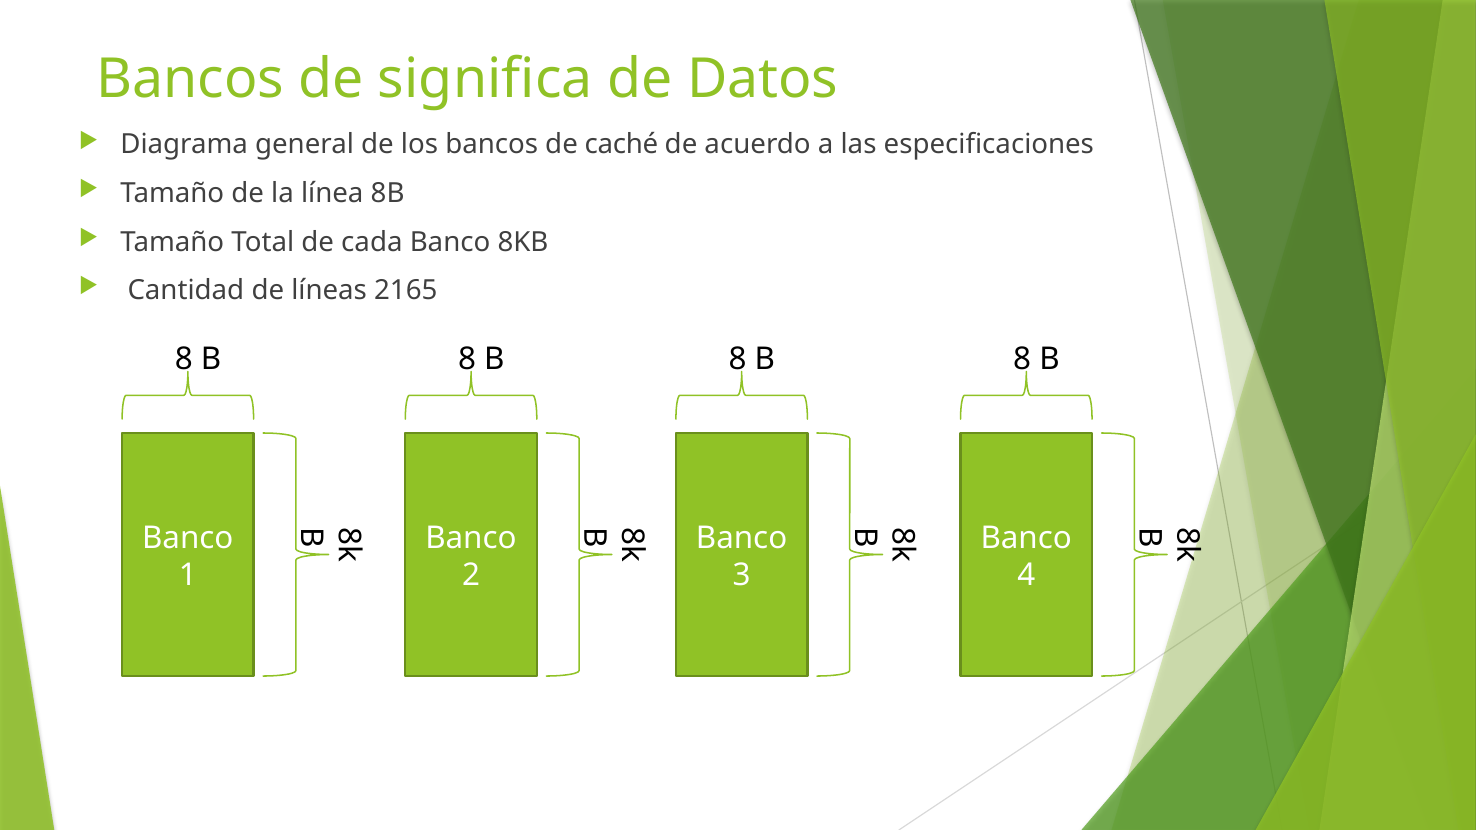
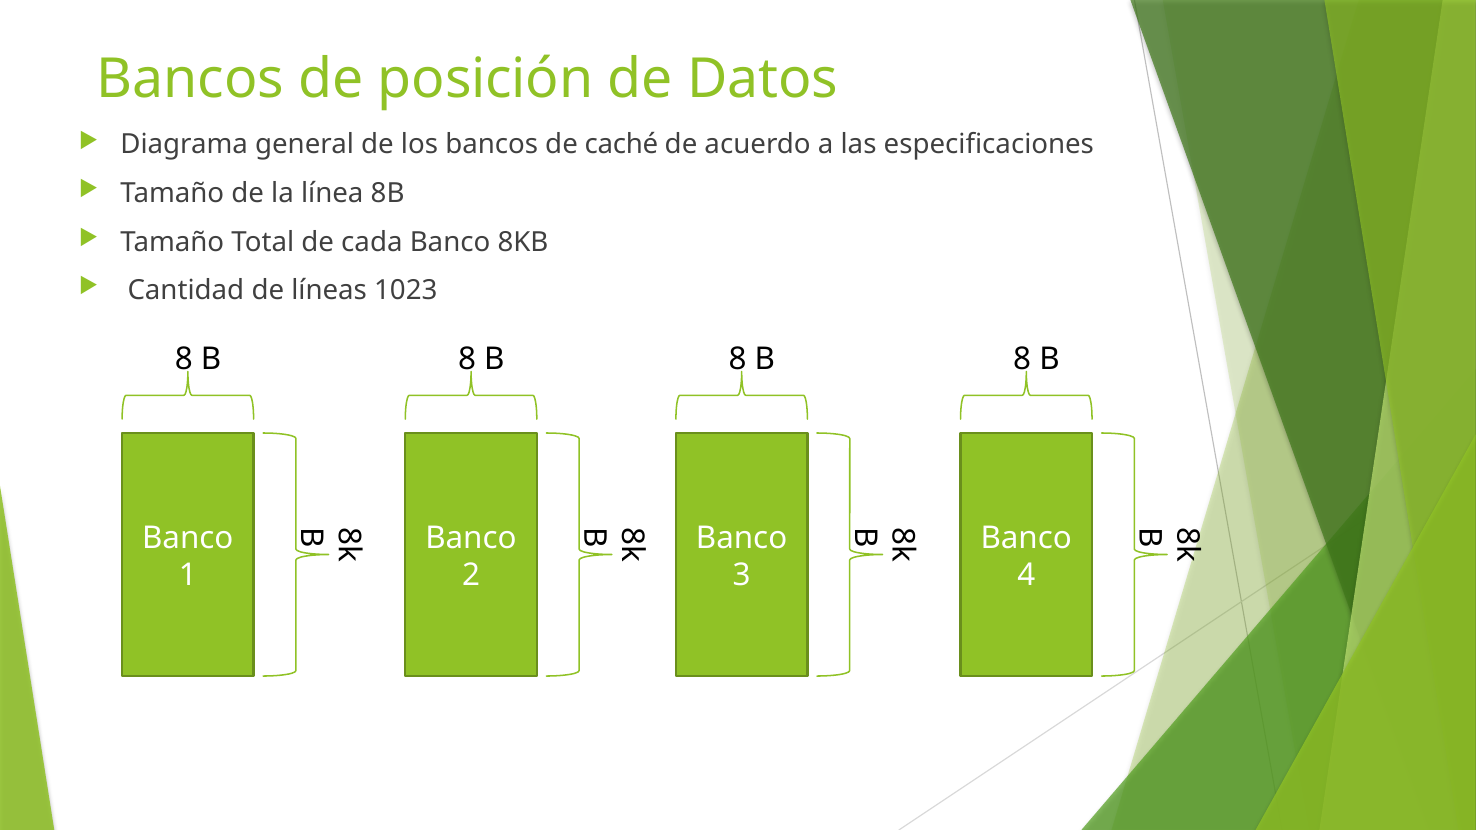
significa: significa -> posición
2165: 2165 -> 1023
